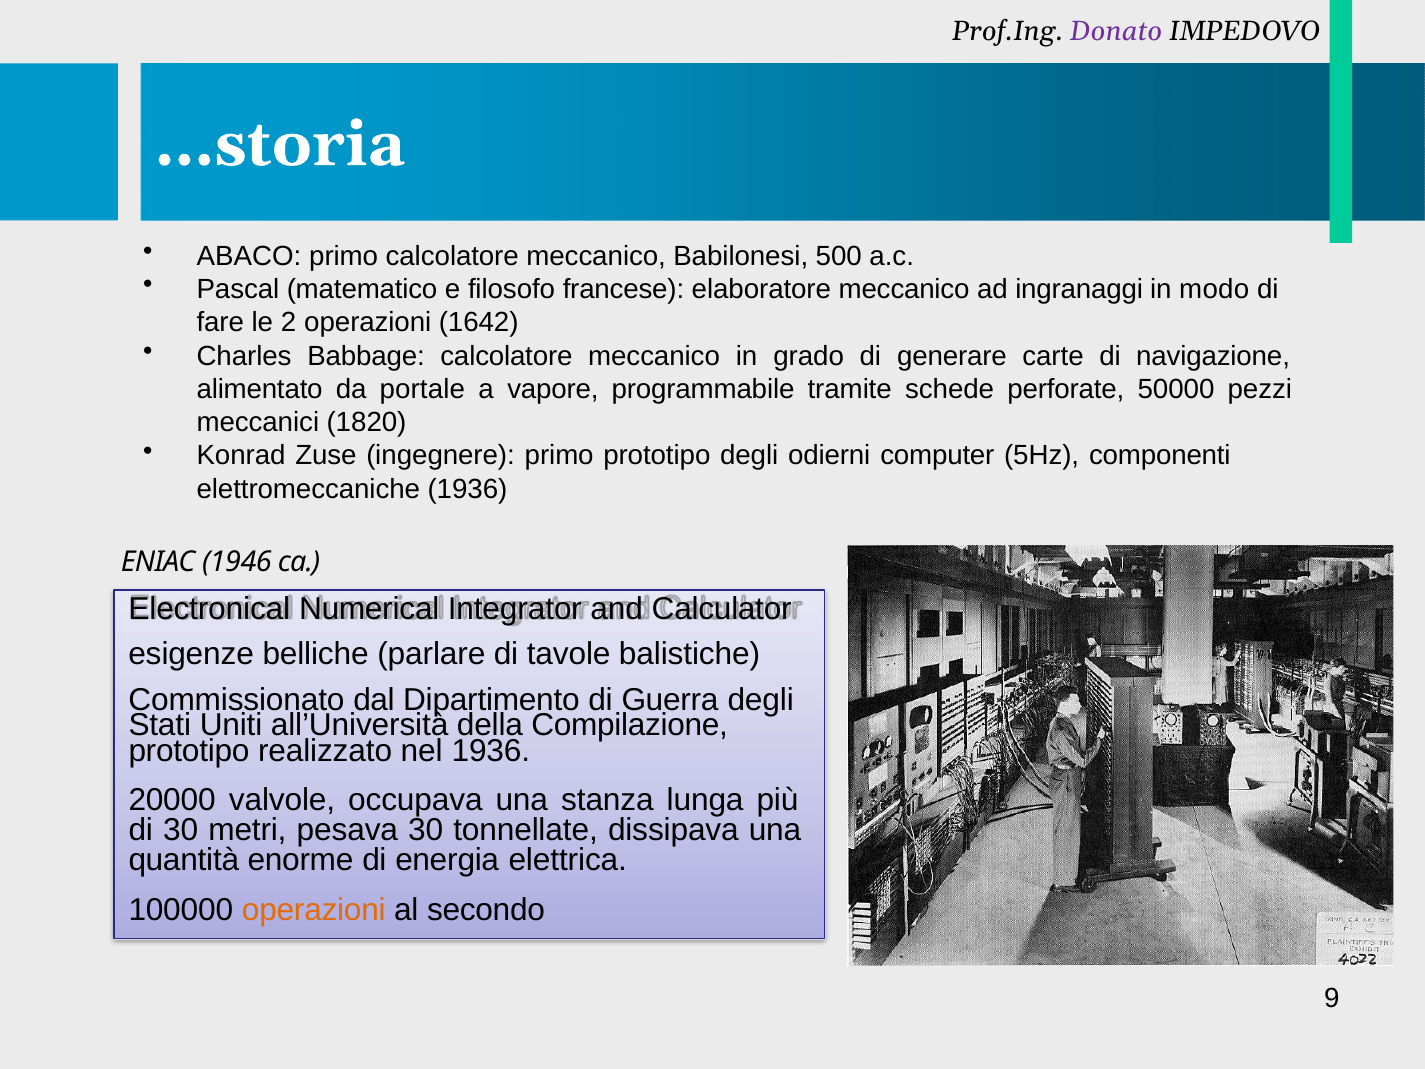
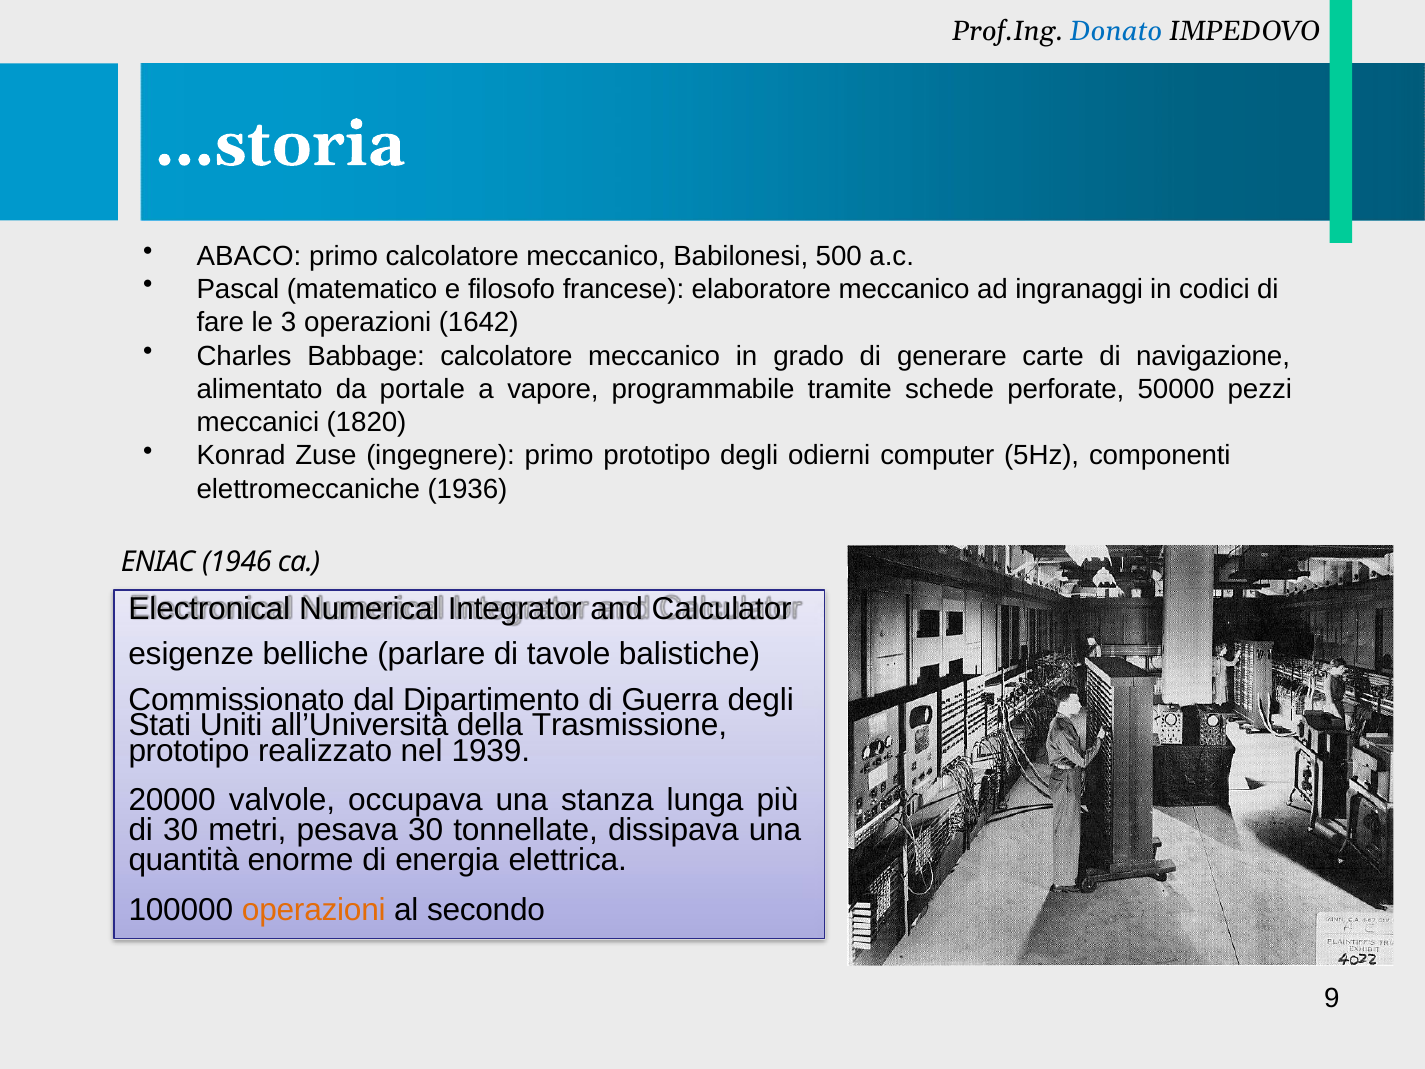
Donato colour: purple -> blue
modo: modo -> codici
2: 2 -> 3
Compilazione: Compilazione -> Trasmissione
nel 1936: 1936 -> 1939
